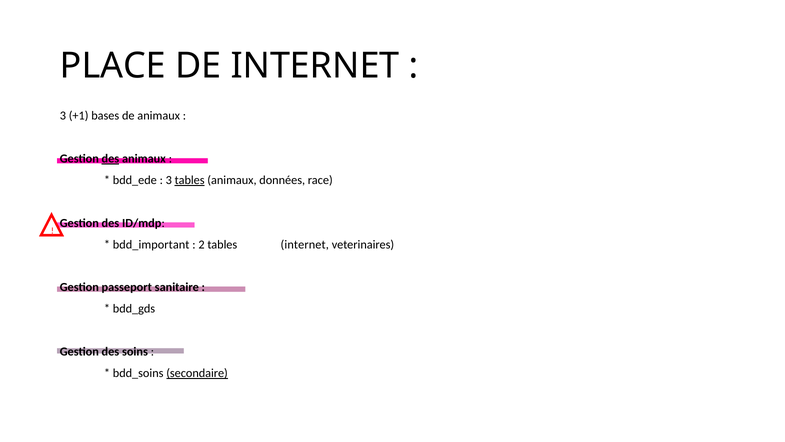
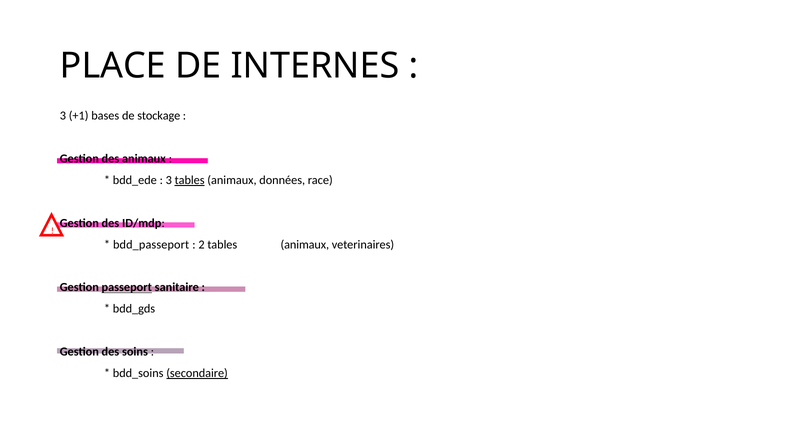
DE INTERNET: INTERNET -> INTERNES
de animaux: animaux -> stockage
des at (110, 158) underline: present -> none
bdd_important: bdd_important -> bdd_passeport
2 tables internet: internet -> animaux
passeport underline: none -> present
